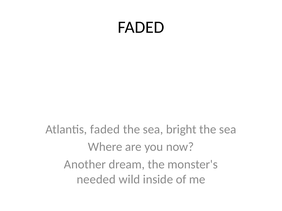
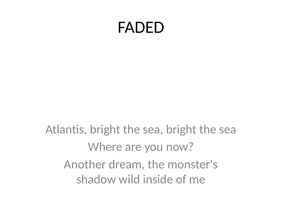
Atlantis faded: faded -> bright
needed: needed -> shadow
